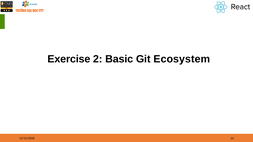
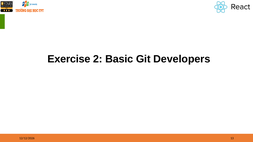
Ecosystem: Ecosystem -> Developers
